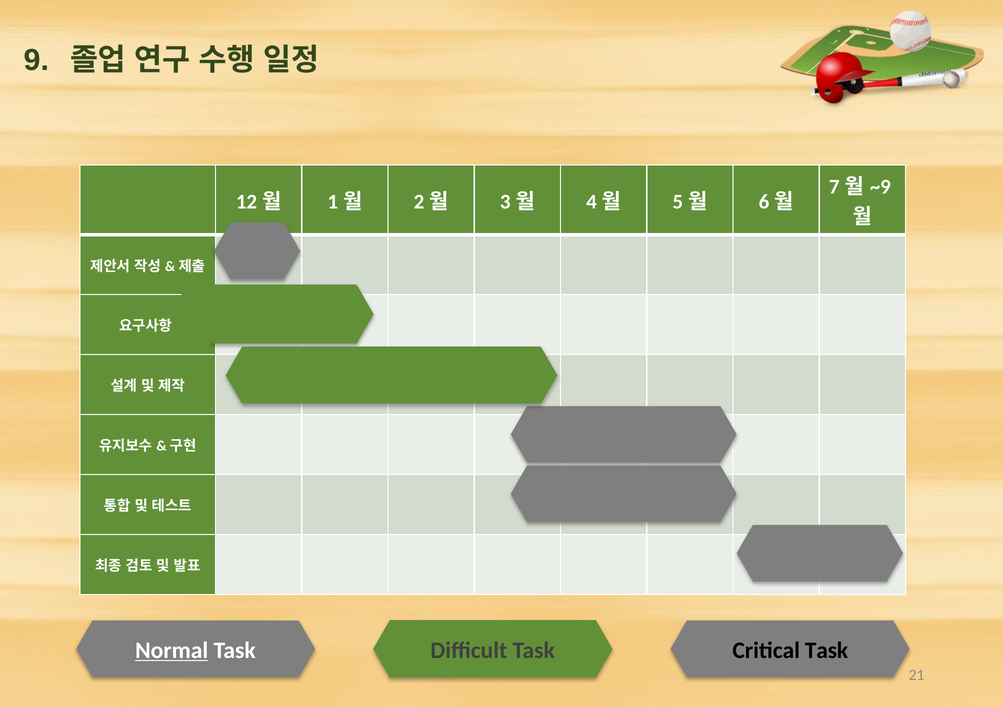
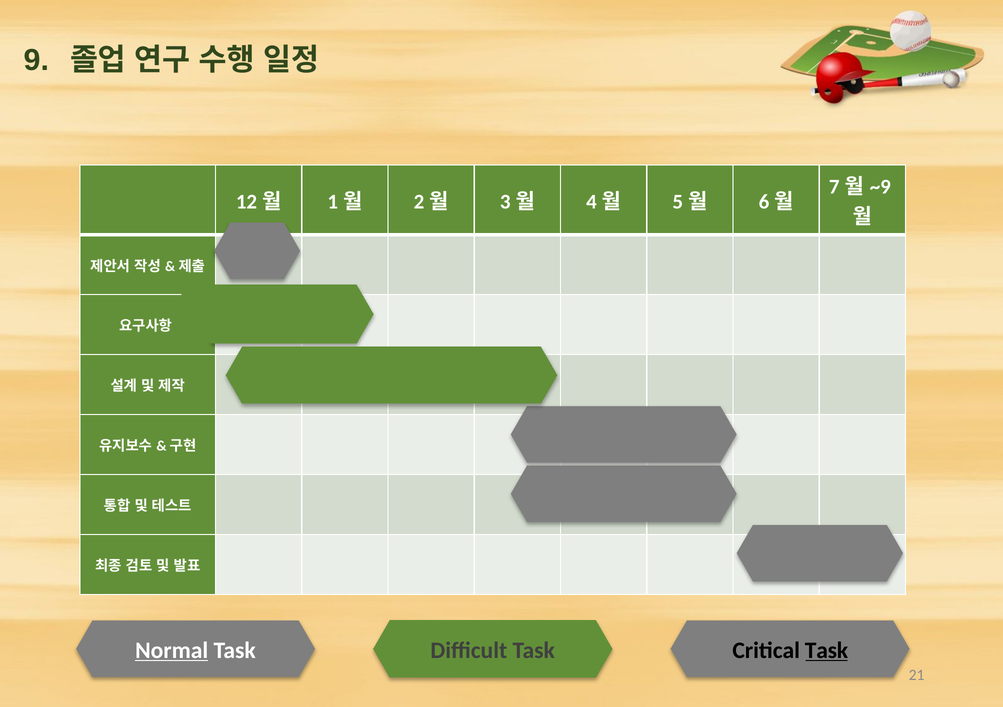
Task at (826, 651) underline: none -> present
